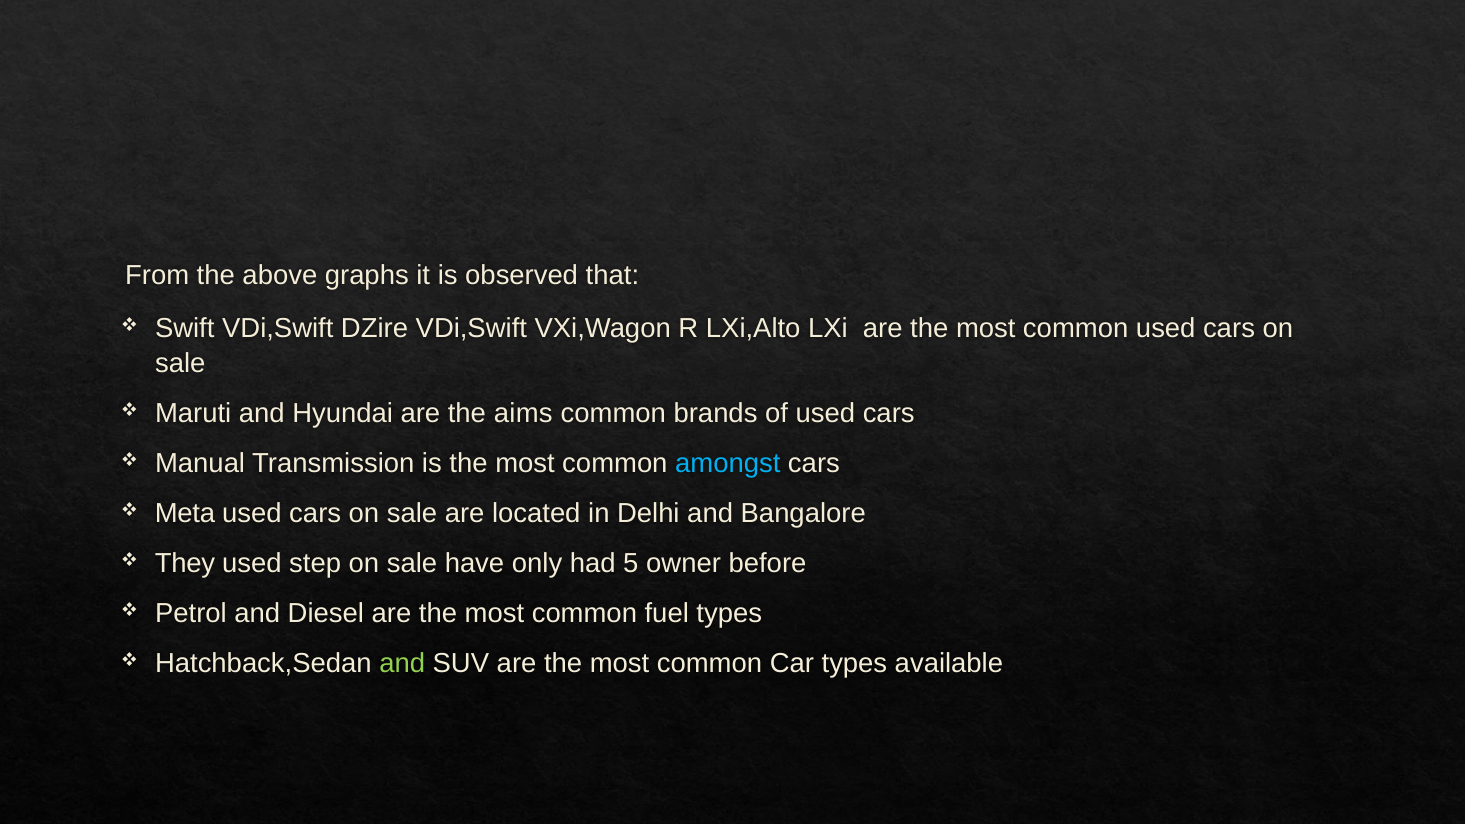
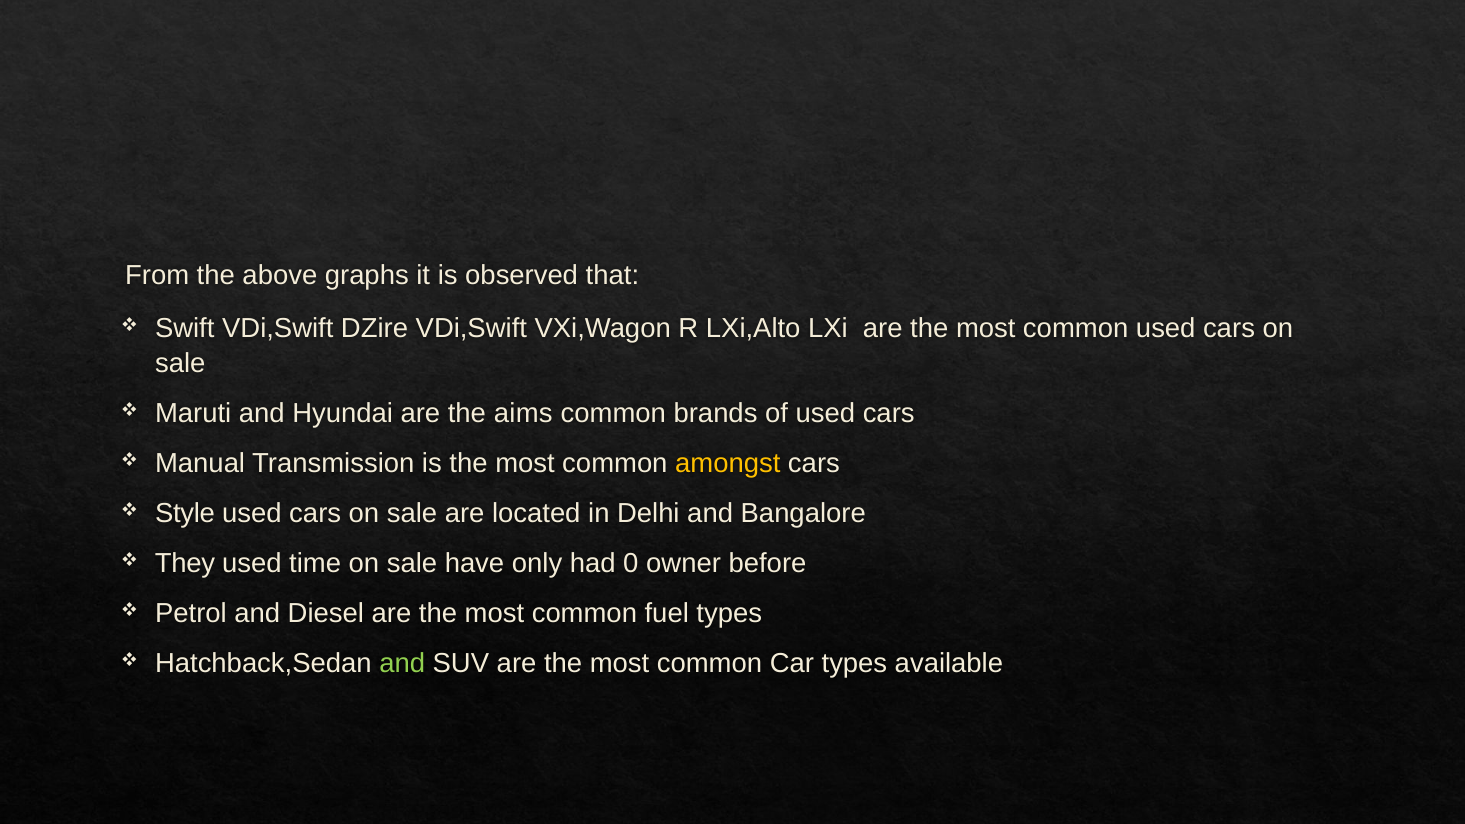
amongst colour: light blue -> yellow
Meta: Meta -> Style
step: step -> time
5: 5 -> 0
